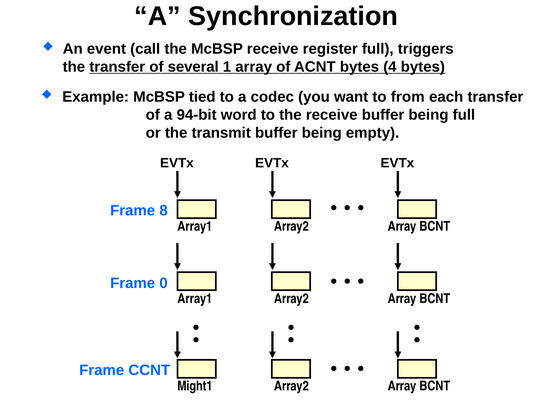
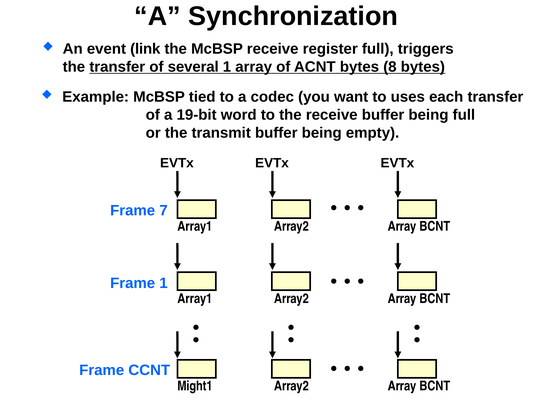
call: call -> link
4: 4 -> 8
from: from -> uses
94-bit: 94-bit -> 19-bit
8: 8 -> 7
Frame 0: 0 -> 1
